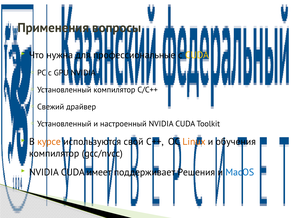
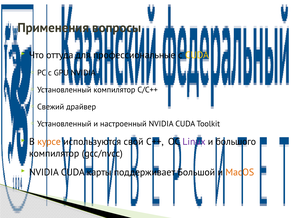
нужна: нужна -> оттуда
Linux colour: orange -> purple
обучения: обучения -> большого
имеет: имеет -> карты
Решения: Решения -> Большой
MacOS colour: blue -> orange
